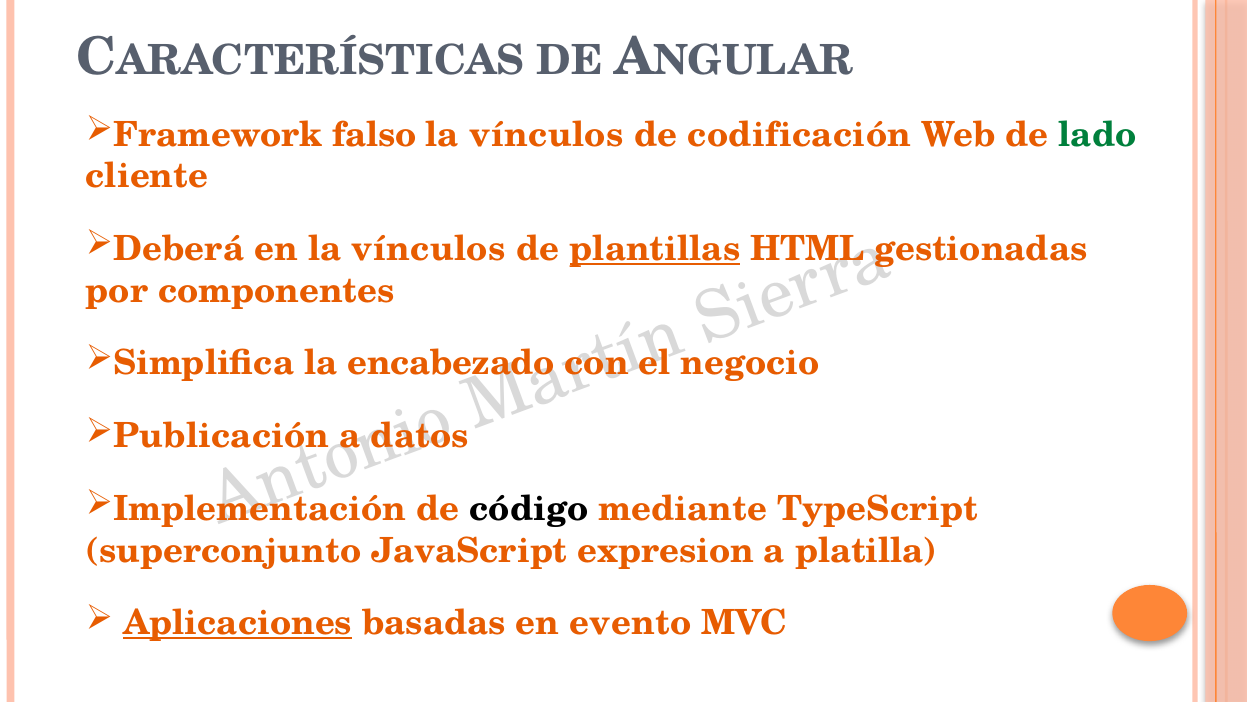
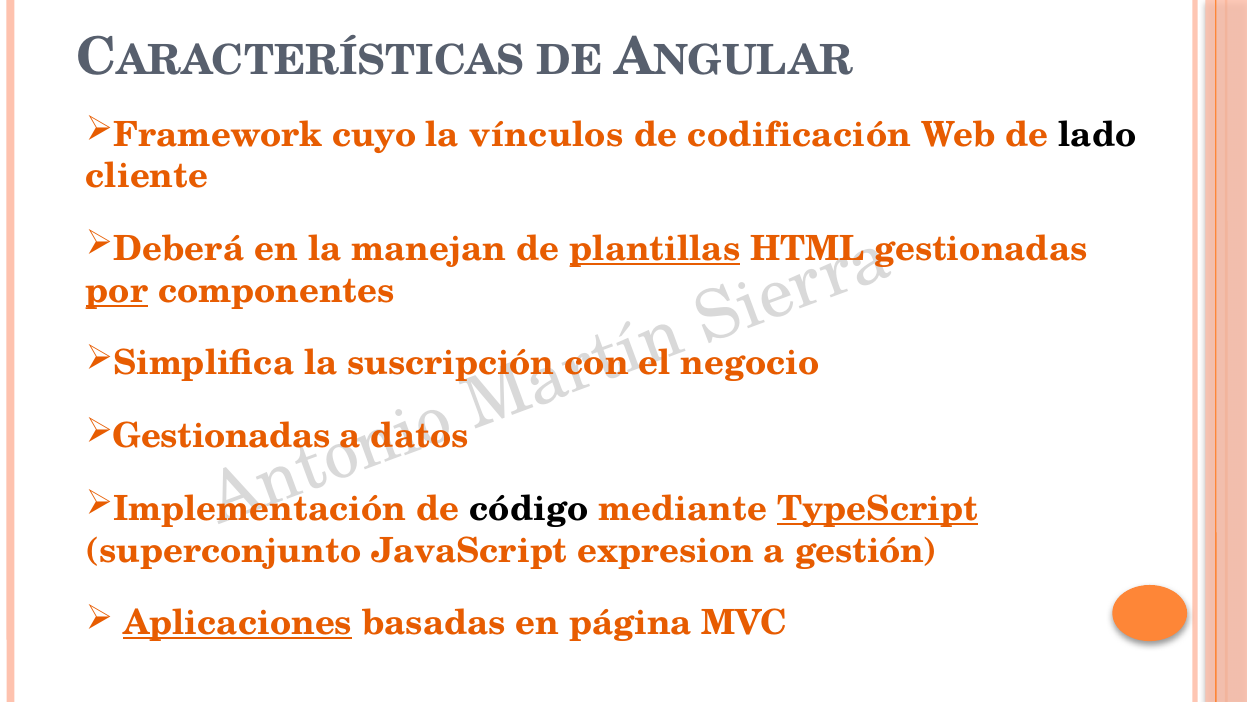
falso: falso -> cuyo
lado colour: green -> black
en la vínculos: vínculos -> manejan
por underline: none -> present
encabezado: encabezado -> suscripción
Publicación at (222, 436): Publicación -> Gestionadas
TypeScript underline: none -> present
platilla: platilla -> gestión
evento: evento -> página
